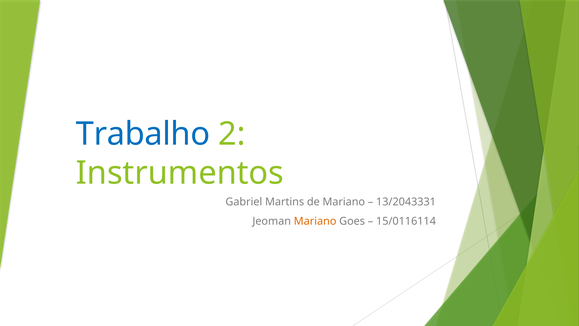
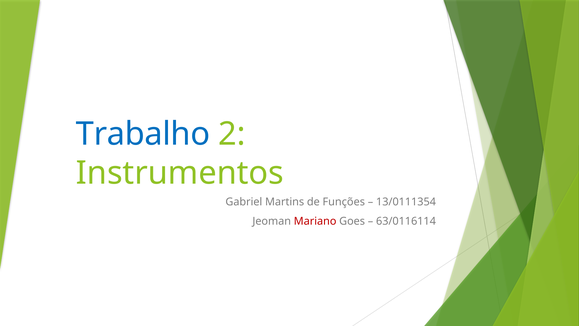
de Mariano: Mariano -> Funções
13/2043331: 13/2043331 -> 13/0111354
Mariano at (315, 221) colour: orange -> red
15/0116114: 15/0116114 -> 63/0116114
